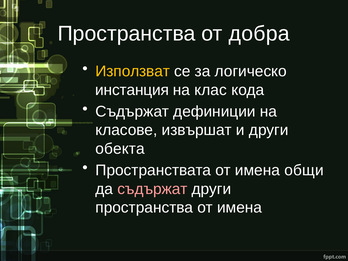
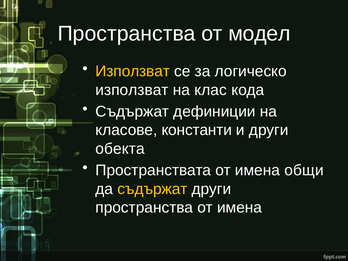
добра: добра -> модел
инстанция at (132, 90): инстанция -> използват
извършат: извършат -> константи
съдържат at (152, 189) colour: pink -> yellow
